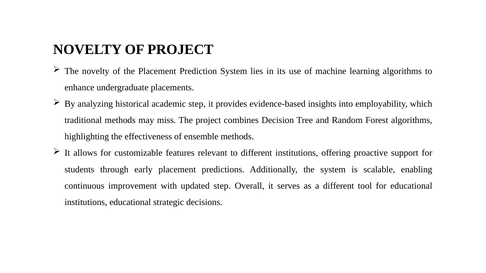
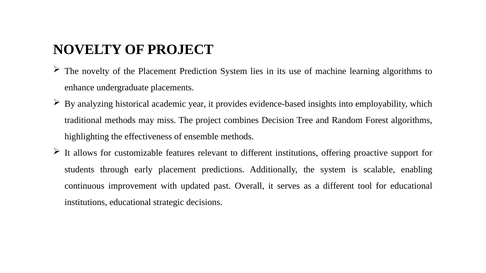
academic step: step -> year
updated step: step -> past
